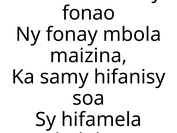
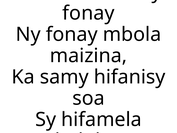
fonao at (89, 13): fonao -> fonay
